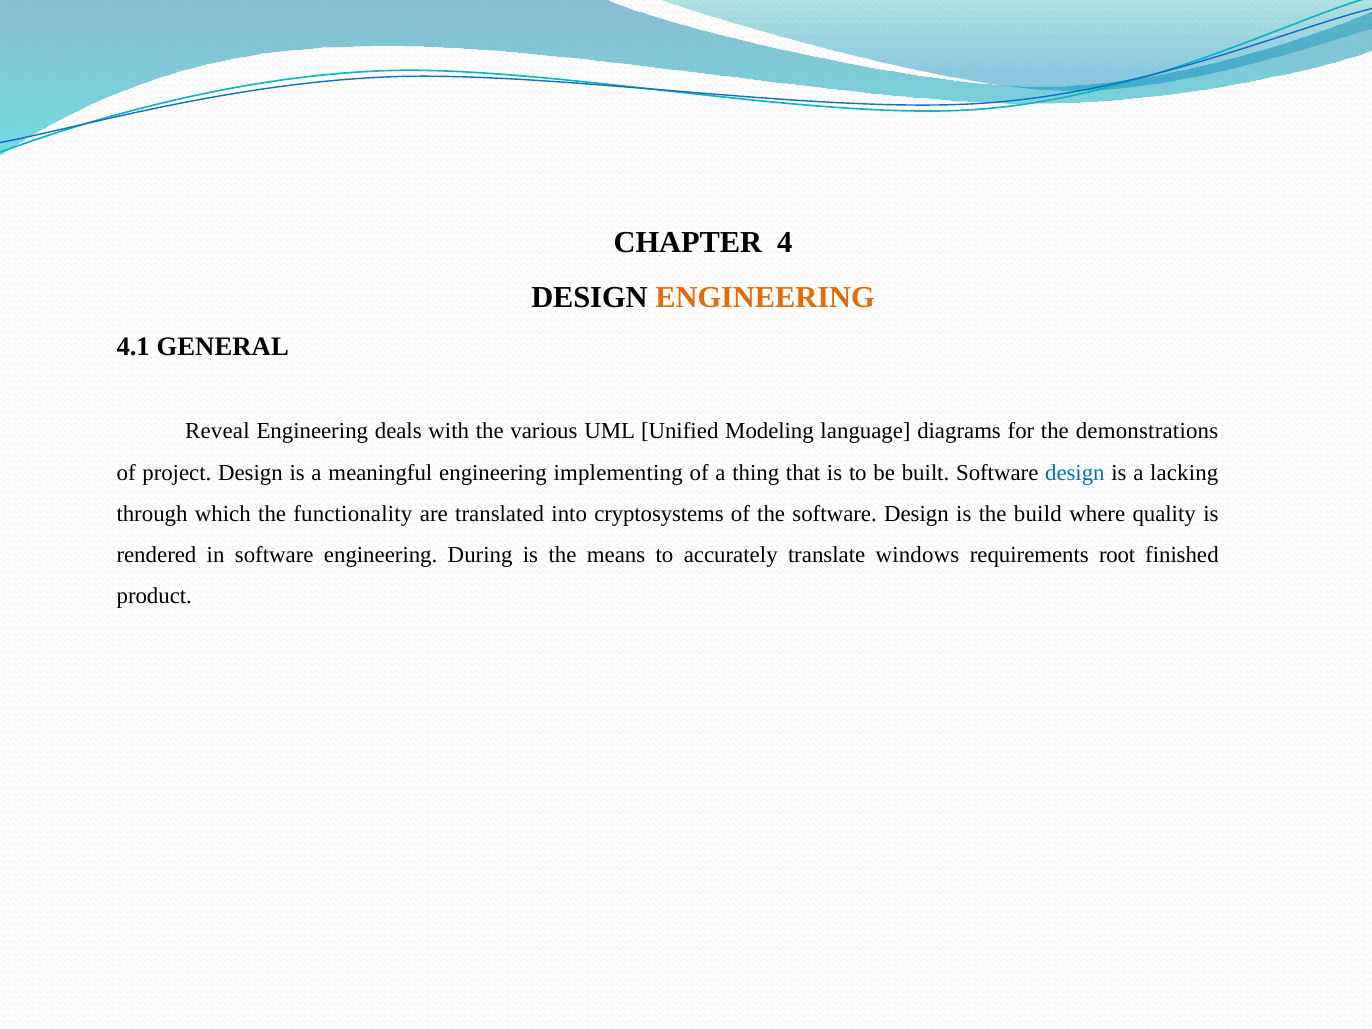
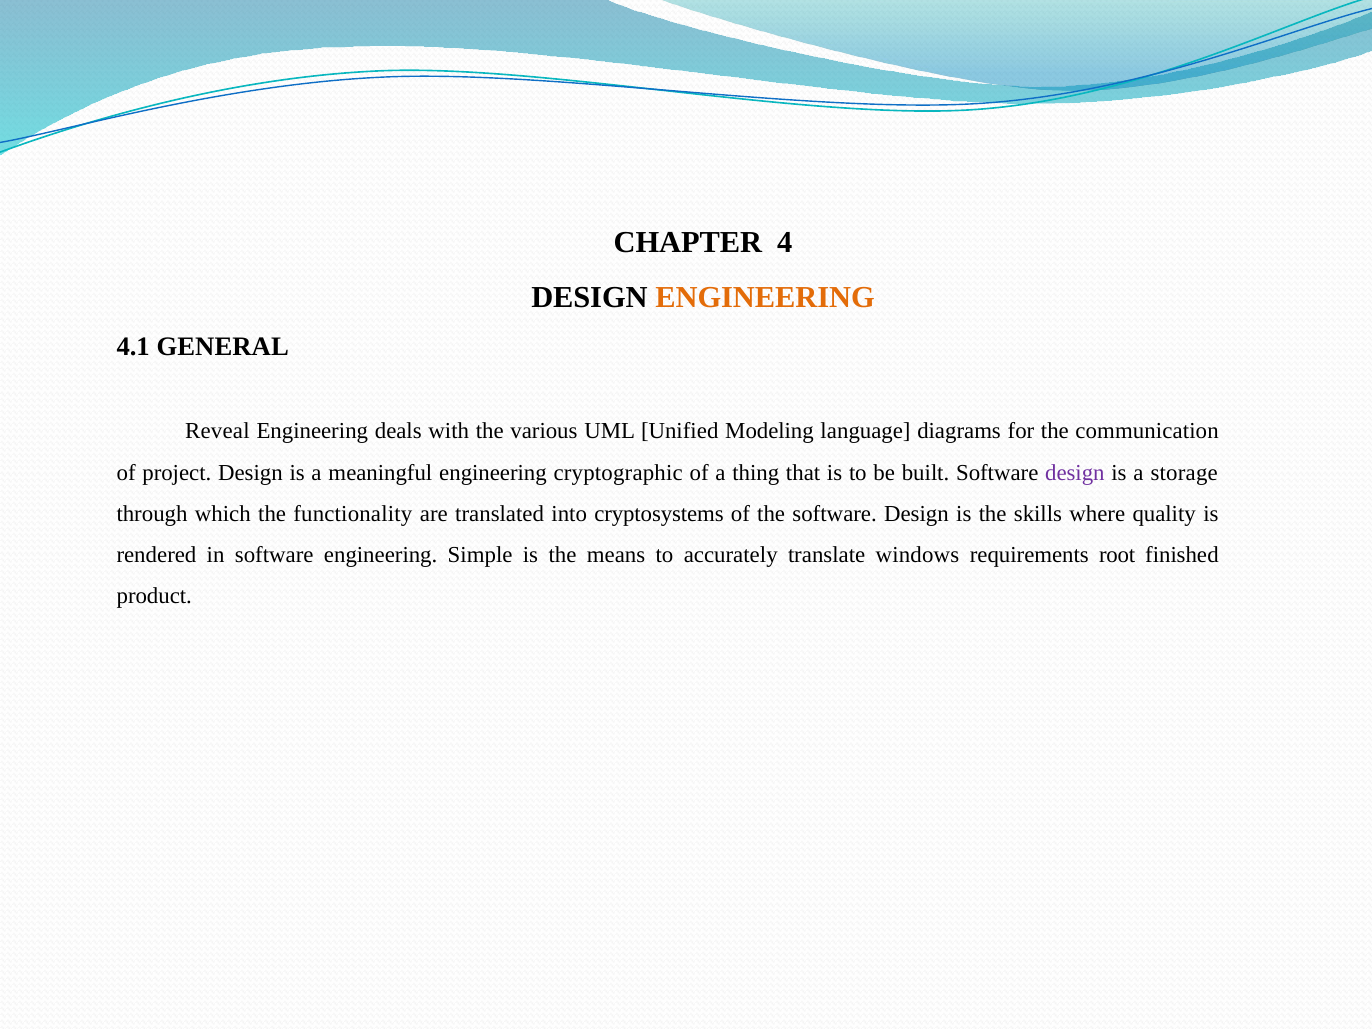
demonstrations: demonstrations -> communication
implementing: implementing -> cryptographic
design at (1075, 473) colour: blue -> purple
lacking: lacking -> storage
build: build -> skills
During: During -> Simple
